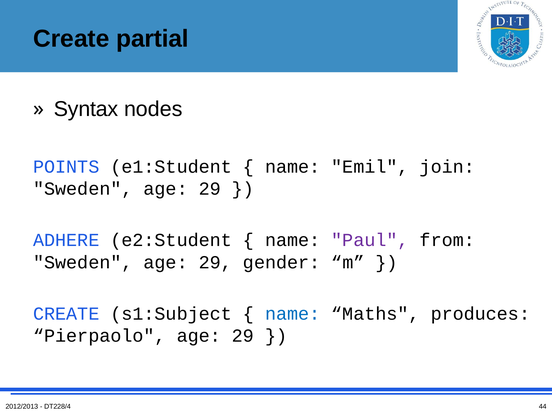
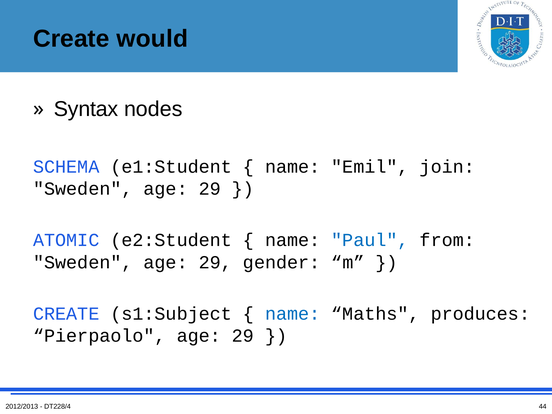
partial: partial -> would
POINTS: POINTS -> SCHEMA
ADHERE: ADHERE -> ATOMIC
Paul colour: purple -> blue
